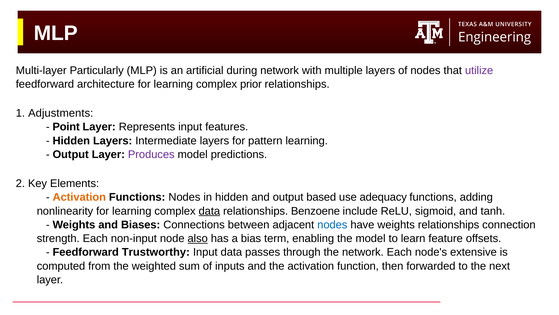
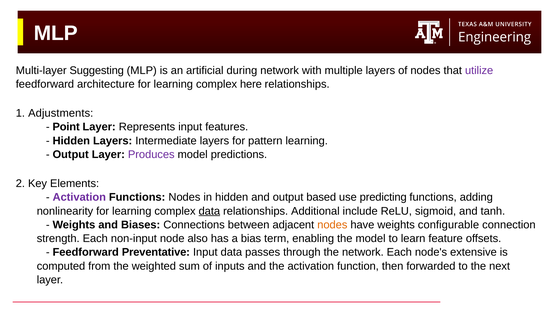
Particularly: Particularly -> Suggesting
prior: prior -> here
Activation at (79, 197) colour: orange -> purple
adequacy: adequacy -> predicting
Benzoene: Benzoene -> Additional
nodes at (332, 224) colour: blue -> orange
weights relationships: relationships -> configurable
also underline: present -> none
Trustworthy: Trustworthy -> Preventative
